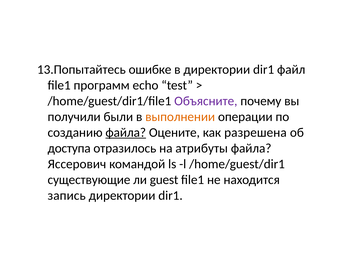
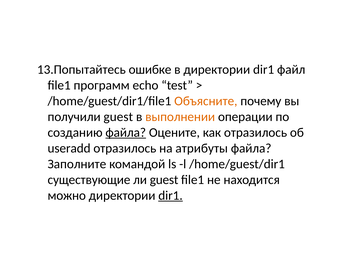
Объясните colour: purple -> orange
получили были: были -> guest
как разрешена: разрешена -> отразилось
доступа: доступа -> useradd
Яссерович: Яссерович -> Заполните
запись: запись -> можно
dir1 at (170, 195) underline: none -> present
